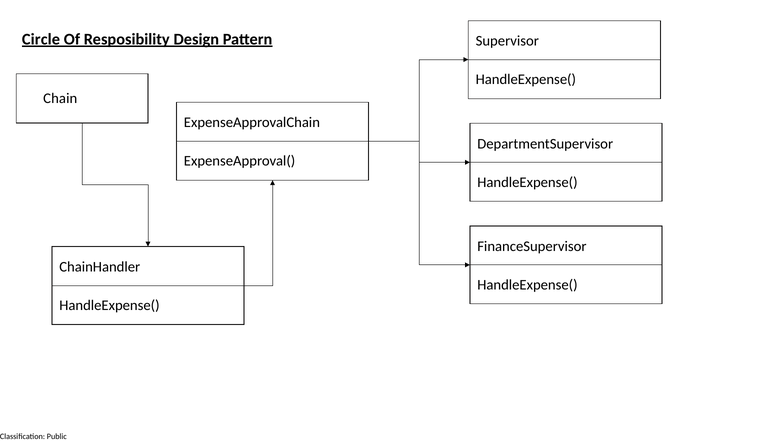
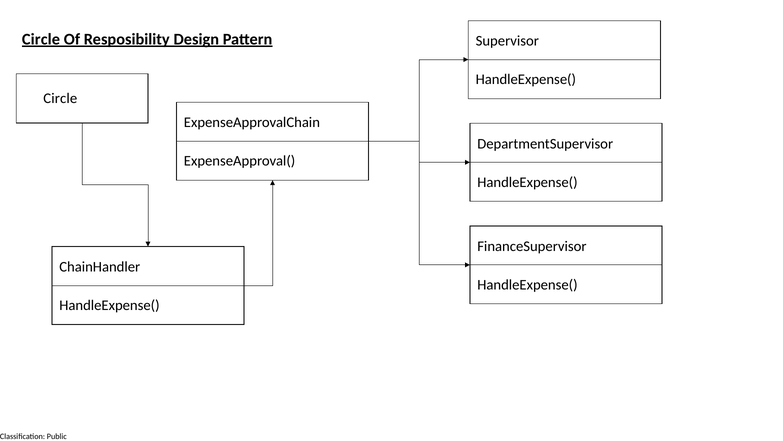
Chain at (60, 98): Chain -> Circle
